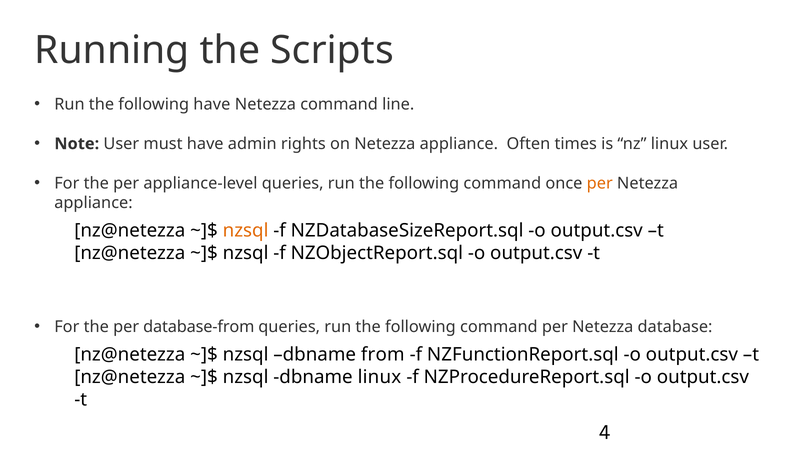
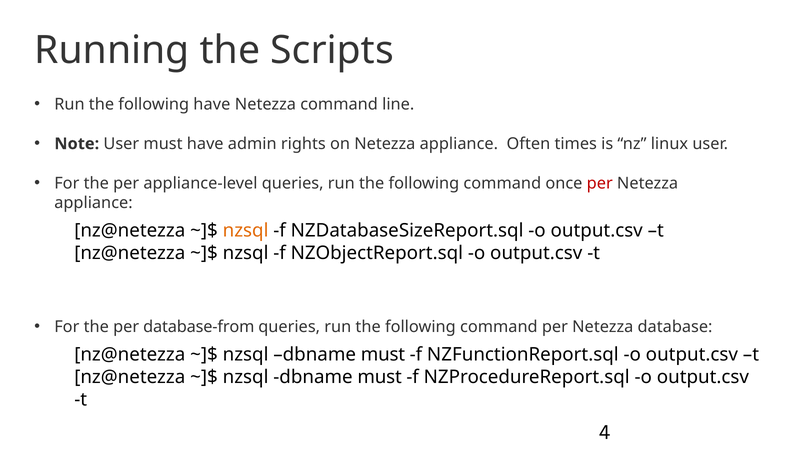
per at (600, 183) colour: orange -> red
from at (383, 355): from -> must
linux at (379, 378): linux -> must
